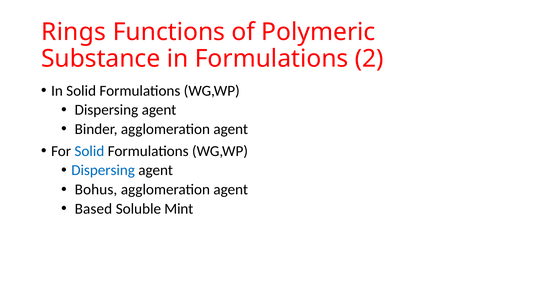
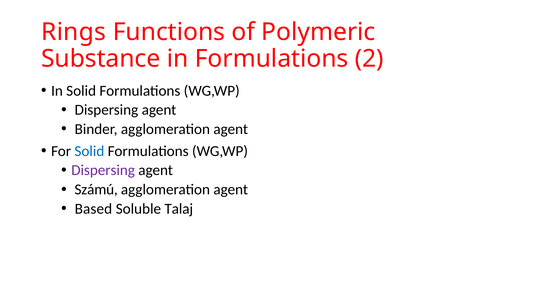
Dispersing at (103, 170) colour: blue -> purple
Bohus: Bohus -> Számú
Mint: Mint -> Talaj
